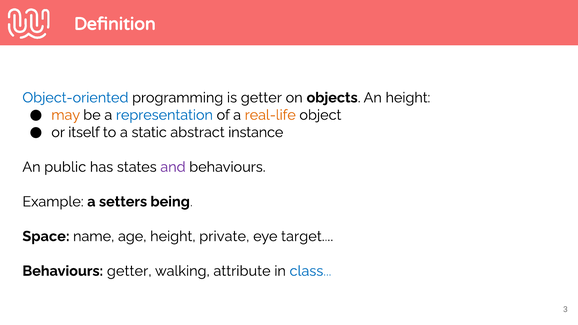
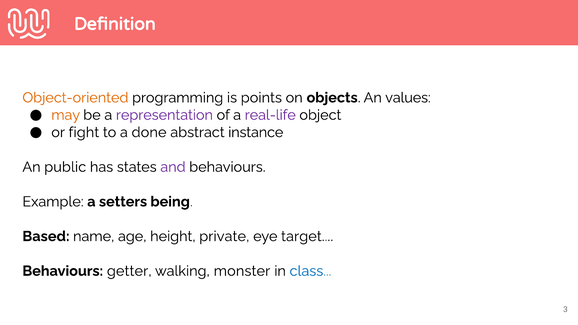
Object-oriented colour: blue -> orange
is getter: getter -> points
An height: height -> values
representation colour: blue -> purple
real-life colour: orange -> purple
itself: itself -> fight
static: static -> done
Space: Space -> Based
attribute: attribute -> monster
